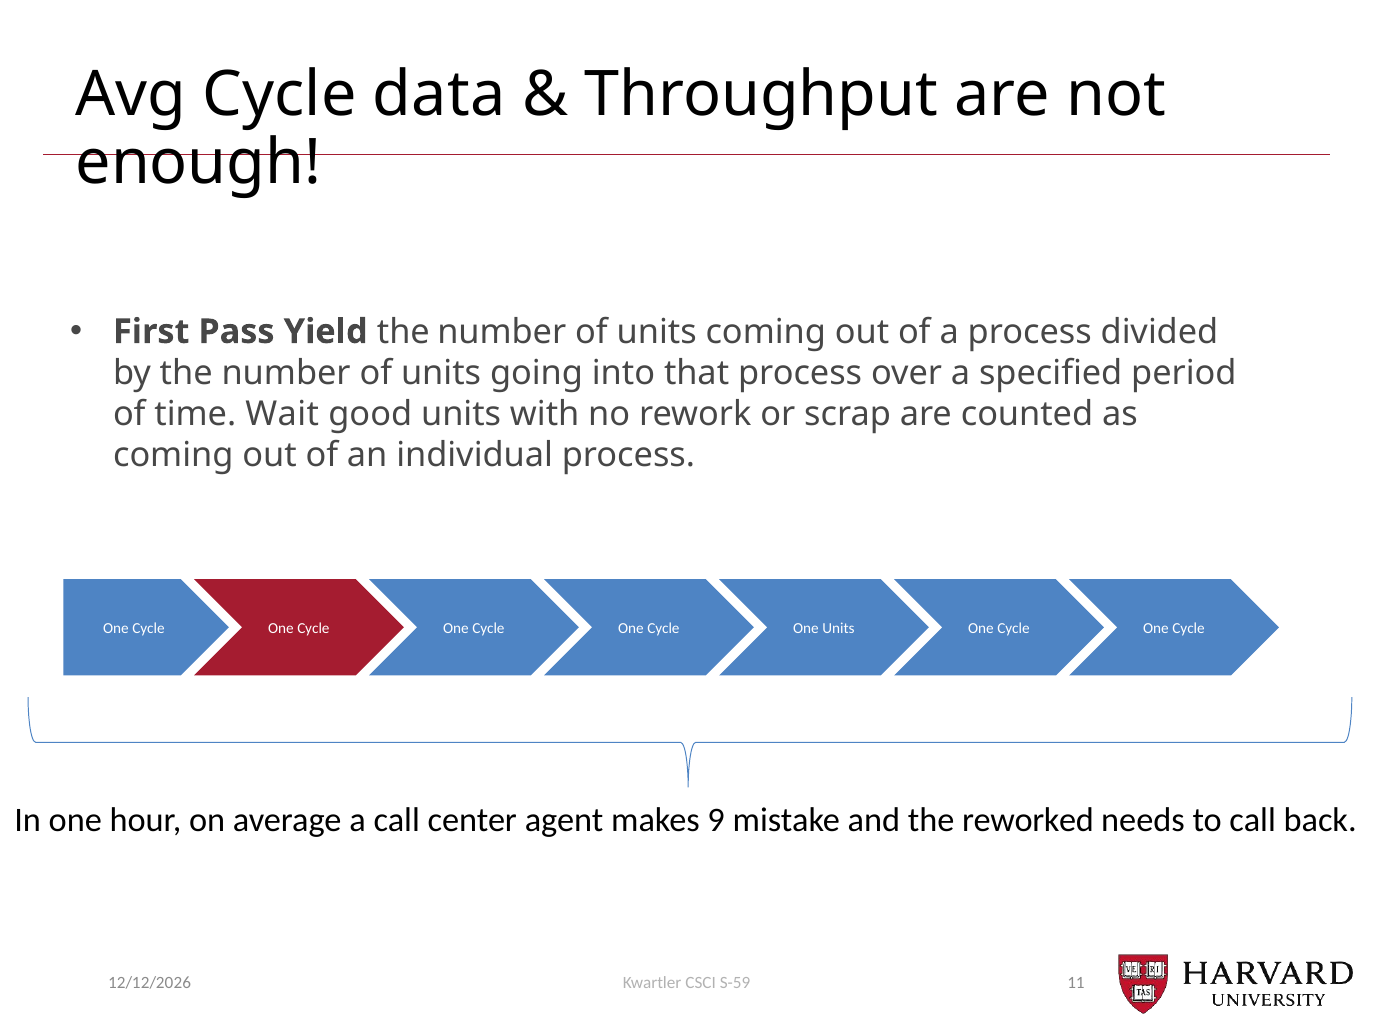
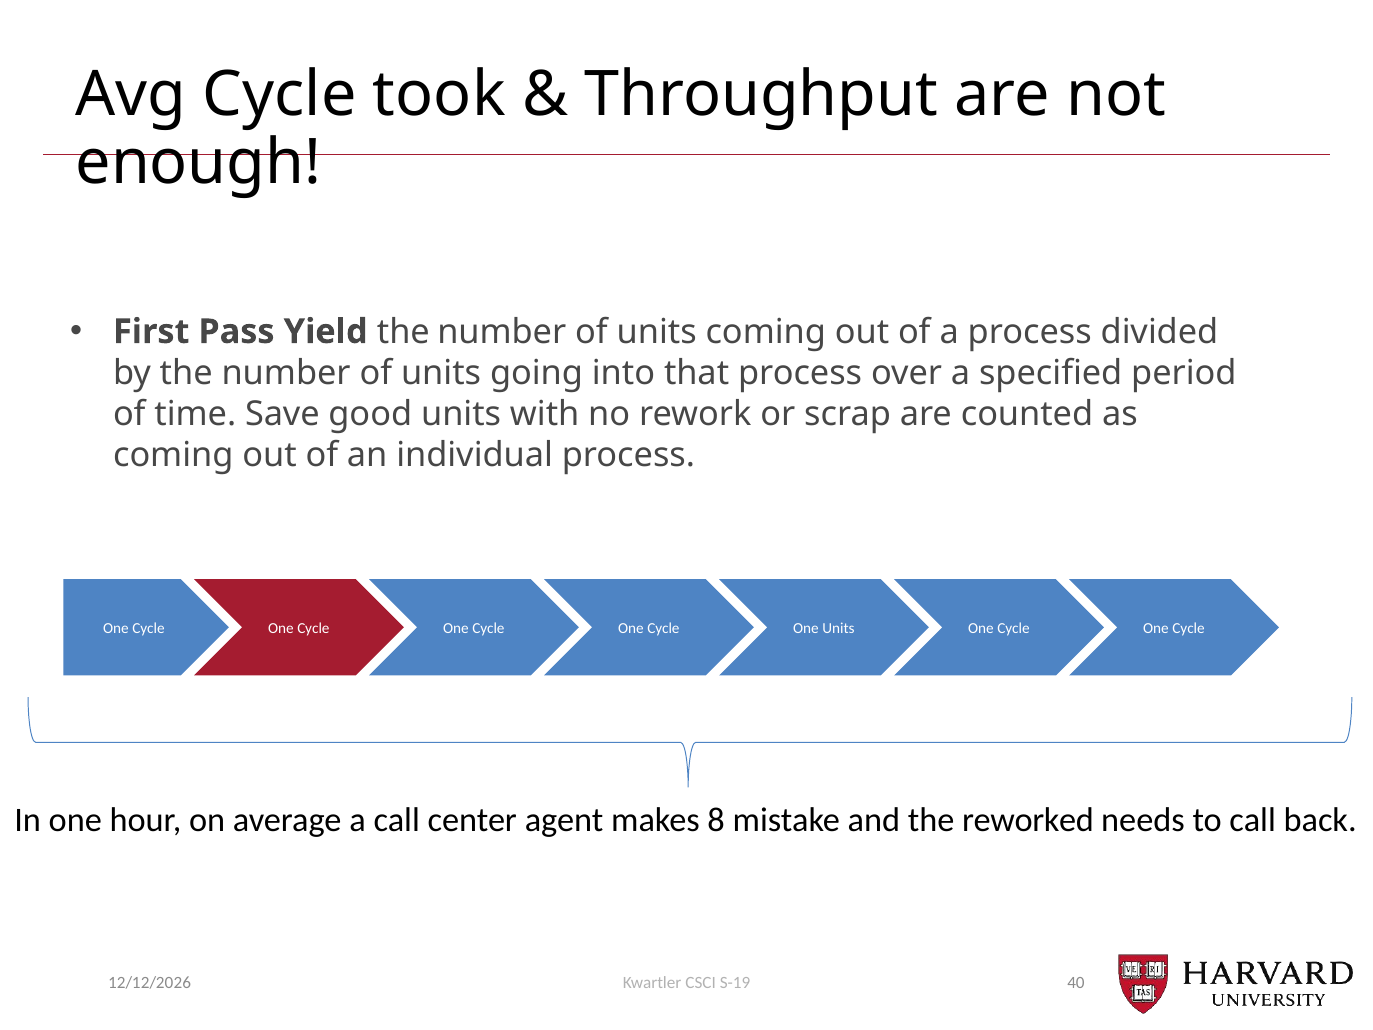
data: data -> took
Wait: Wait -> Save
9: 9 -> 8
S-59: S-59 -> S-19
11: 11 -> 40
